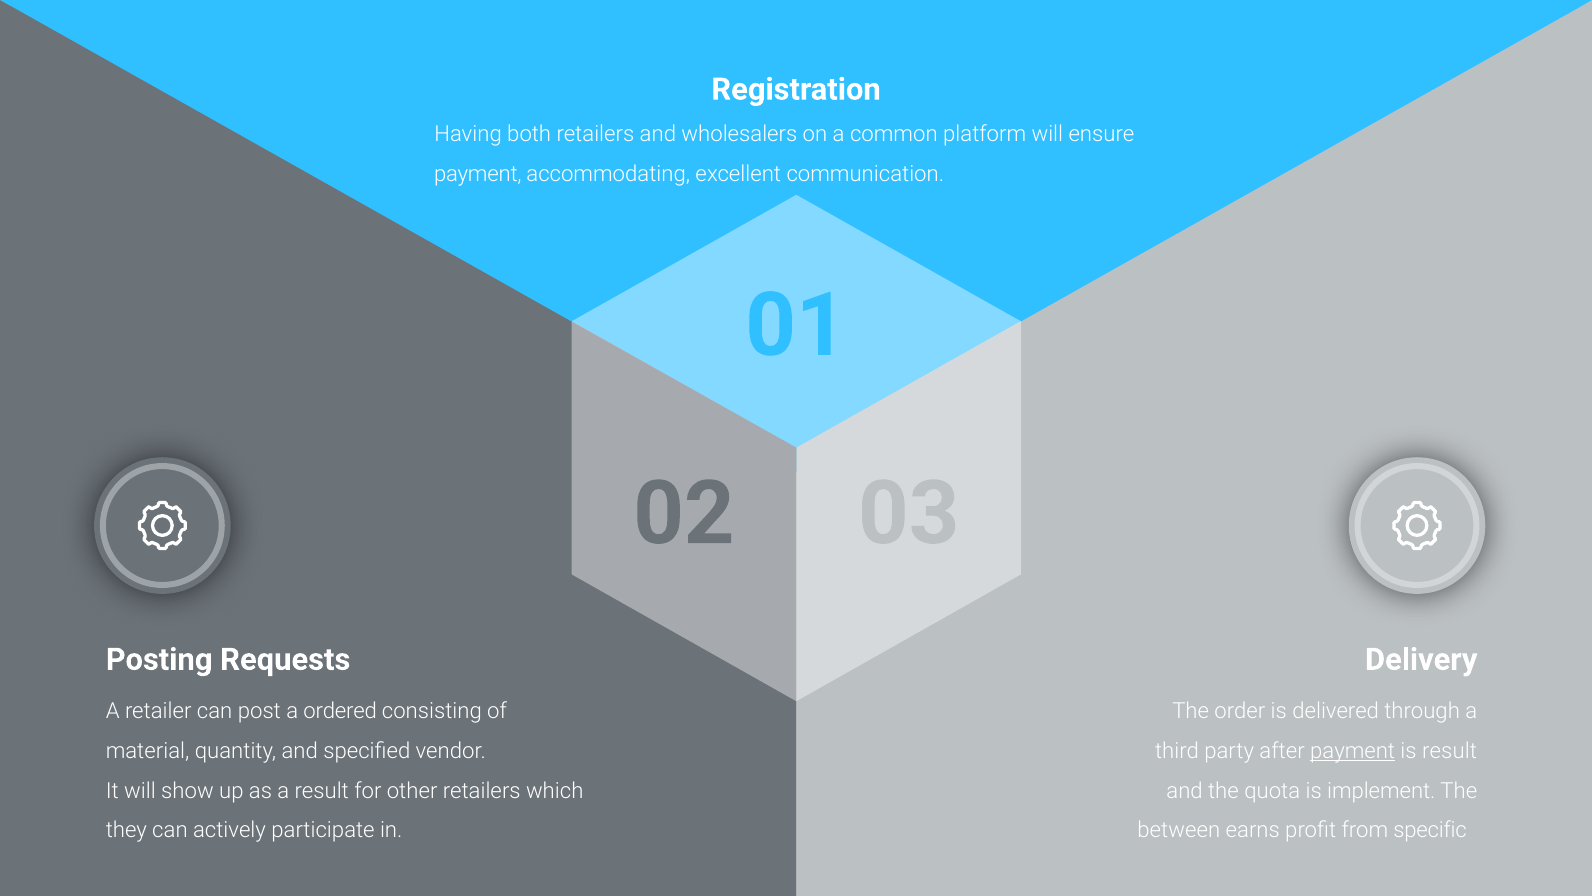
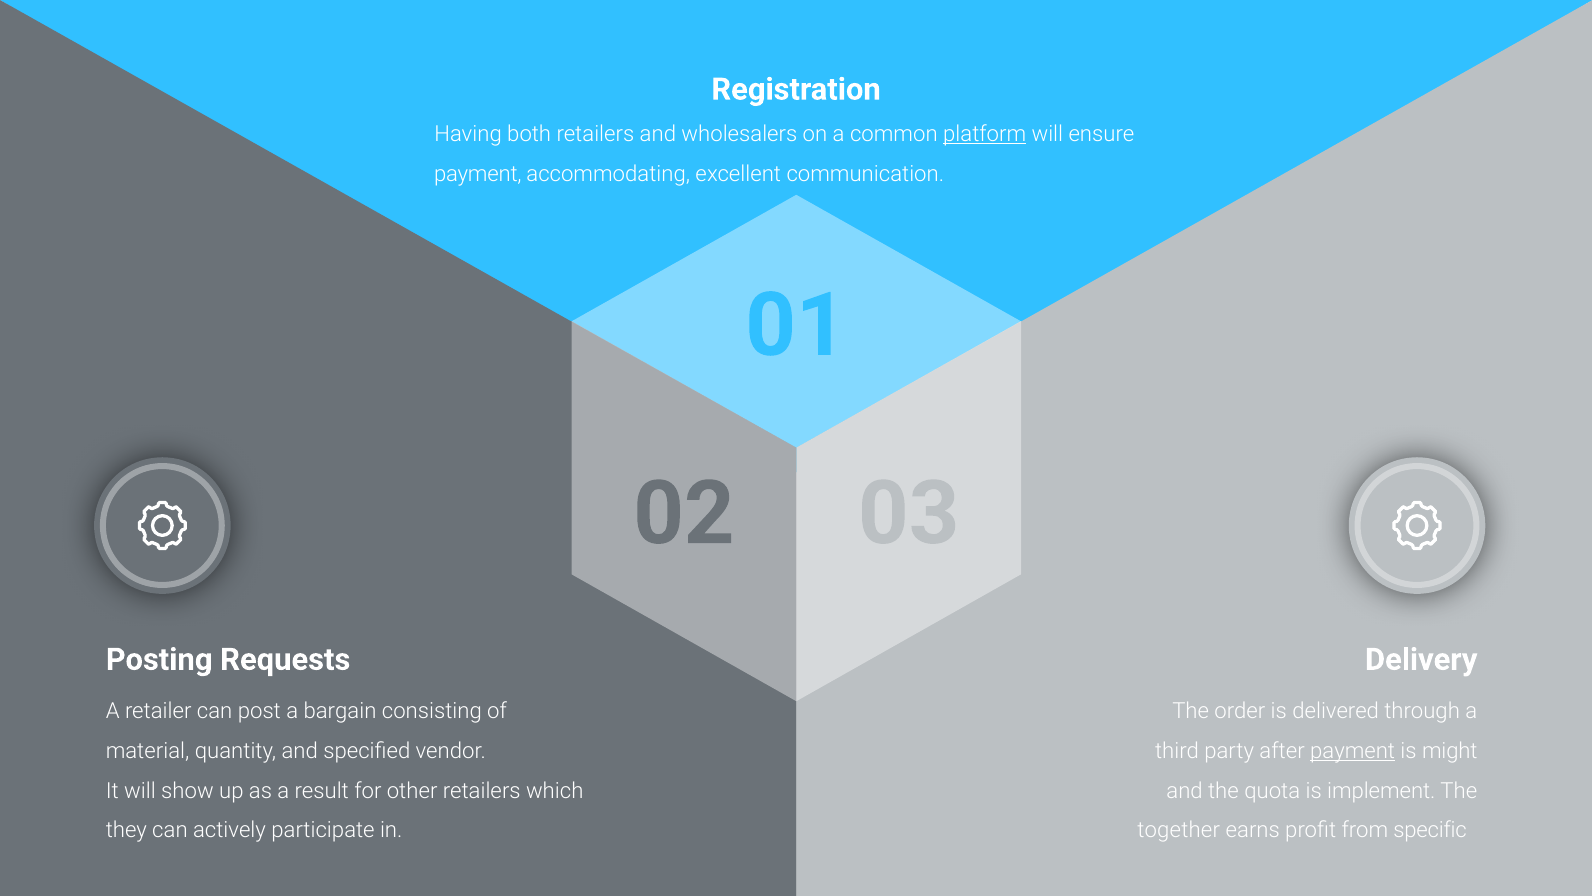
platform underline: none -> present
ordered: ordered -> bargain
is result: result -> might
between: between -> together
